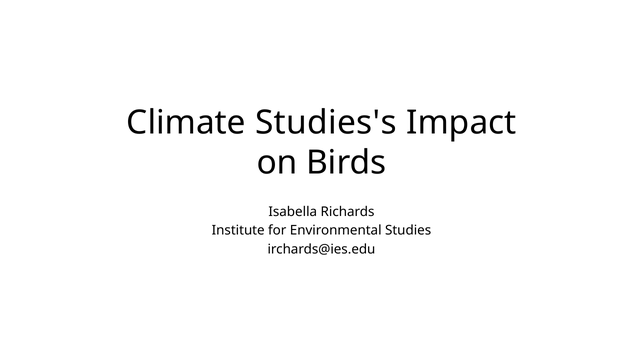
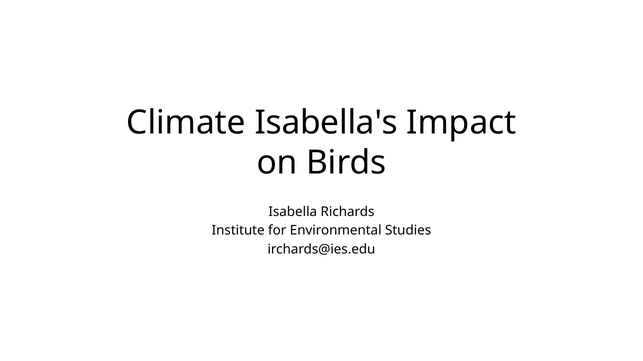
Studies's: Studies's -> Isabella's
